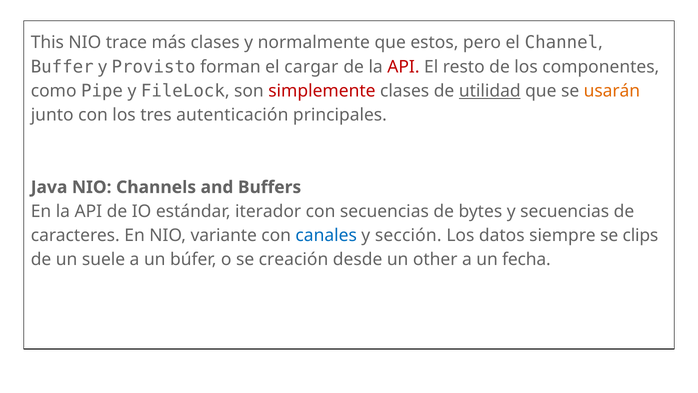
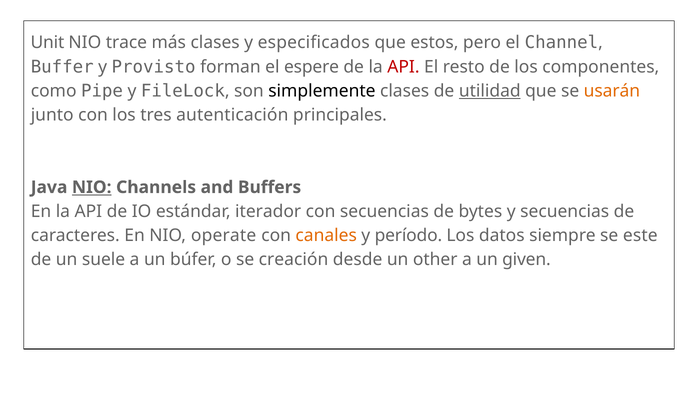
This: This -> Unit
normalmente: normalmente -> especificados
cargar: cargar -> espere
simplemente colour: red -> black
NIO at (92, 187) underline: none -> present
variante: variante -> operate
canales colour: blue -> orange
sección: sección -> período
clips: clips -> este
fecha: fecha -> given
